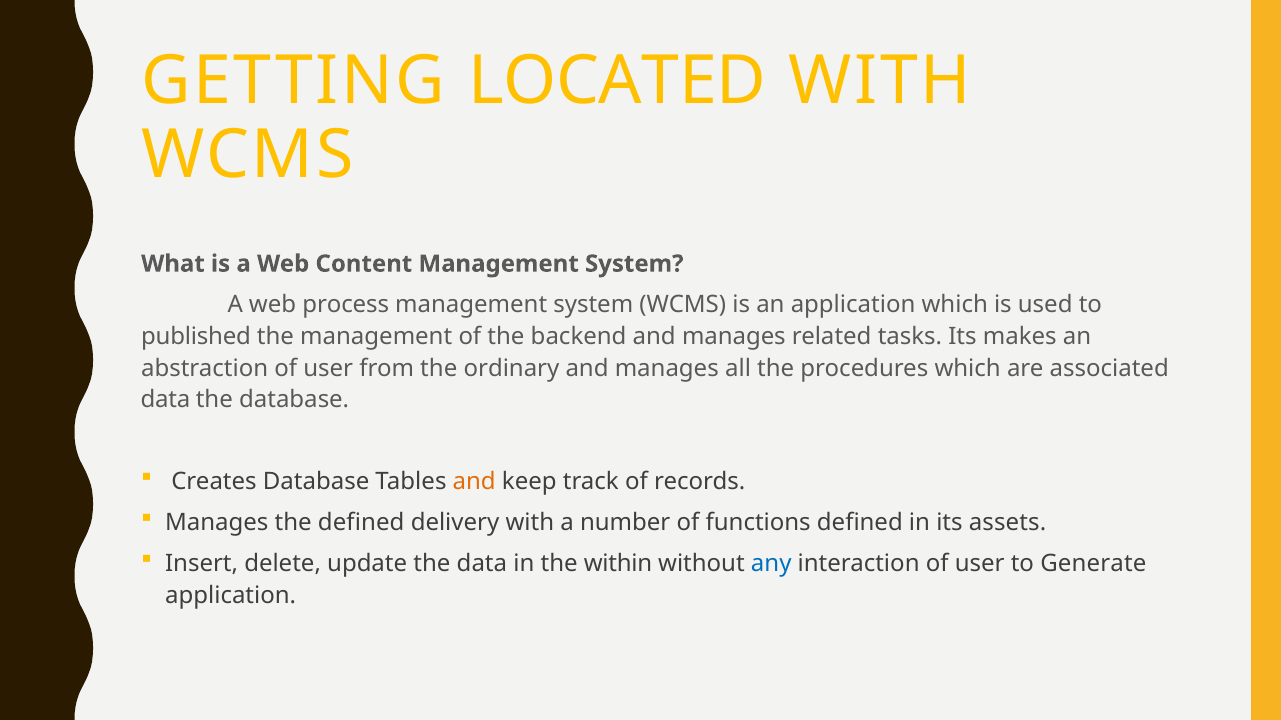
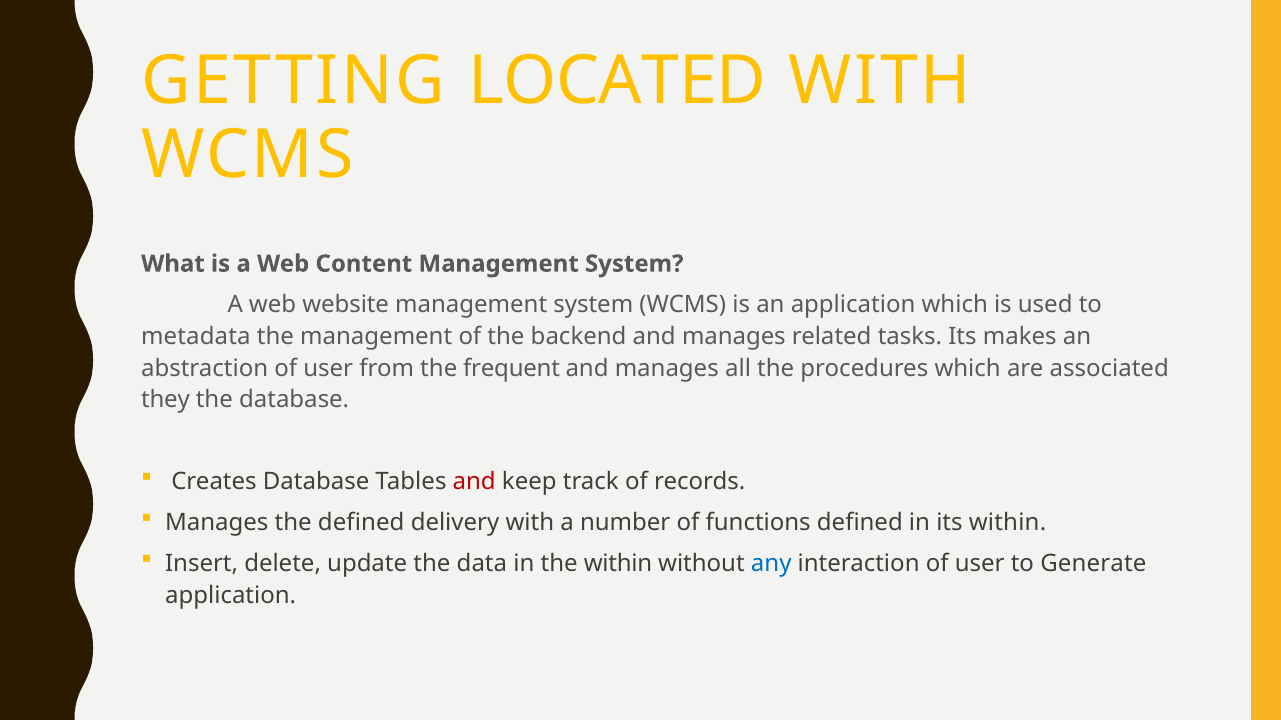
process: process -> website
published: published -> metadata
ordinary: ordinary -> frequent
data at (165, 400): data -> they
and at (474, 482) colour: orange -> red
its assets: assets -> within
